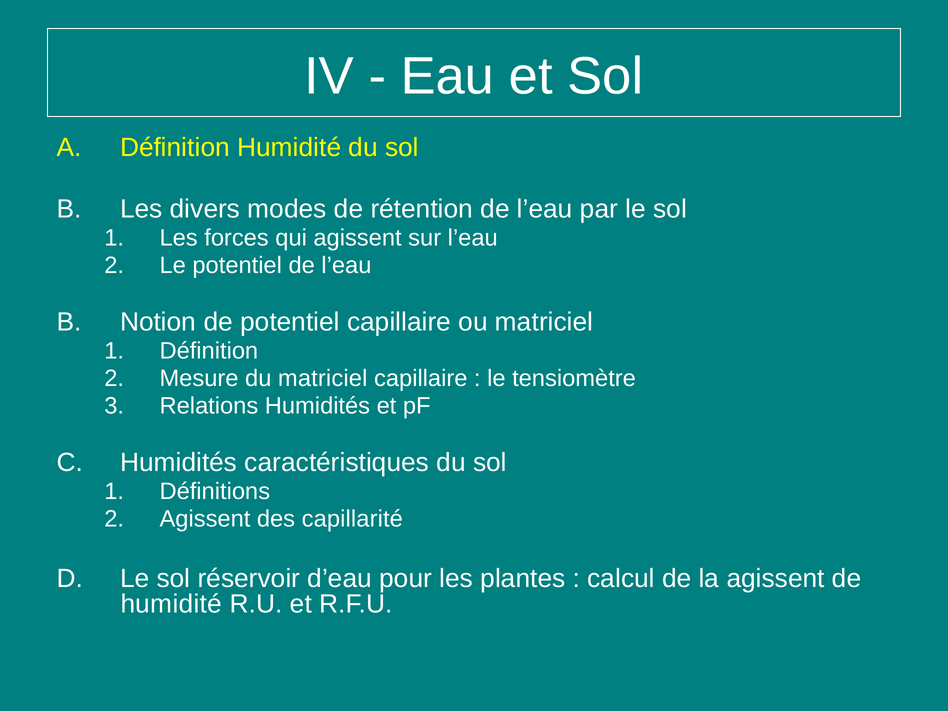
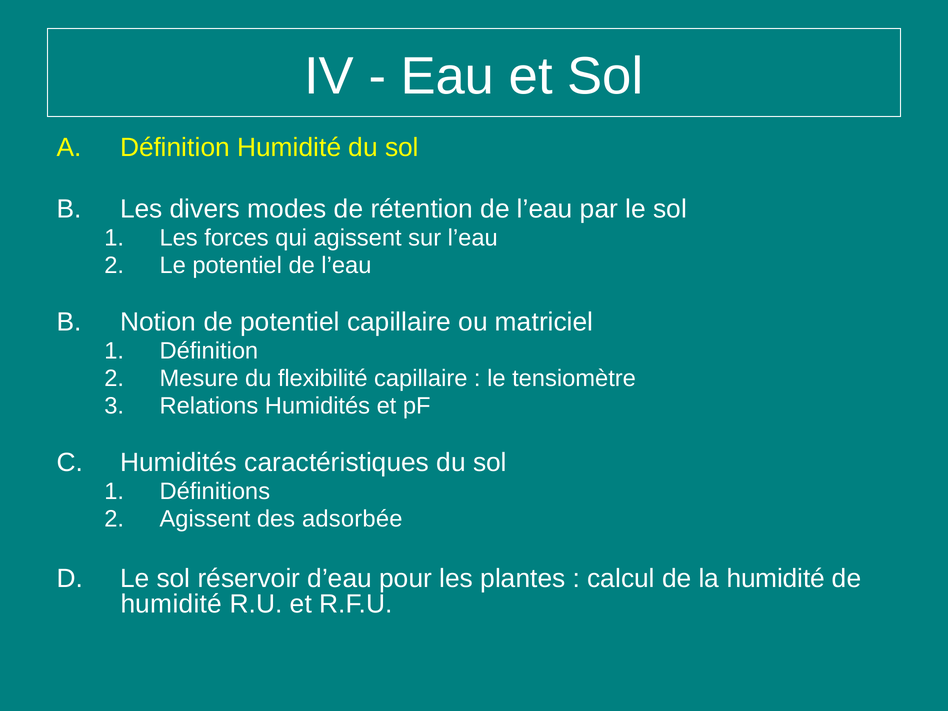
du matriciel: matriciel -> flexibilité
capillarité: capillarité -> adsorbée
la agissent: agissent -> humidité
